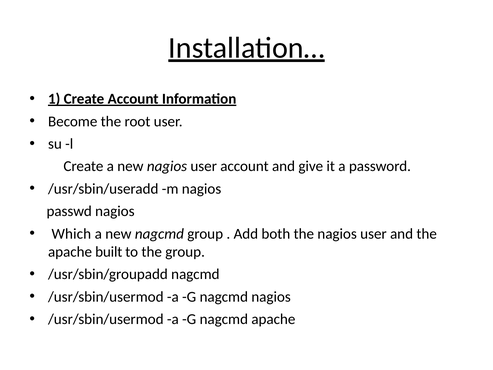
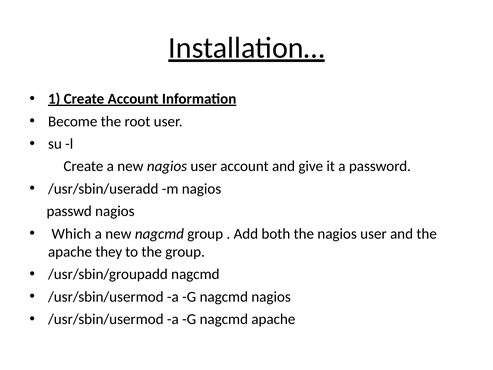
built: built -> they
